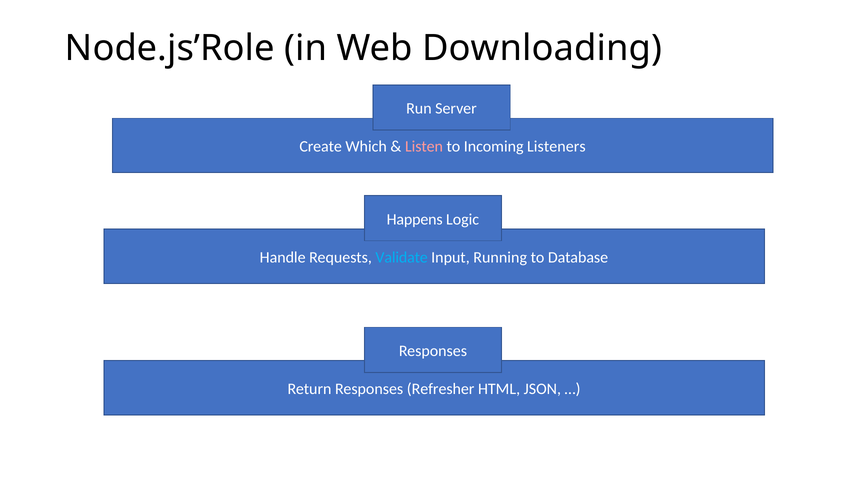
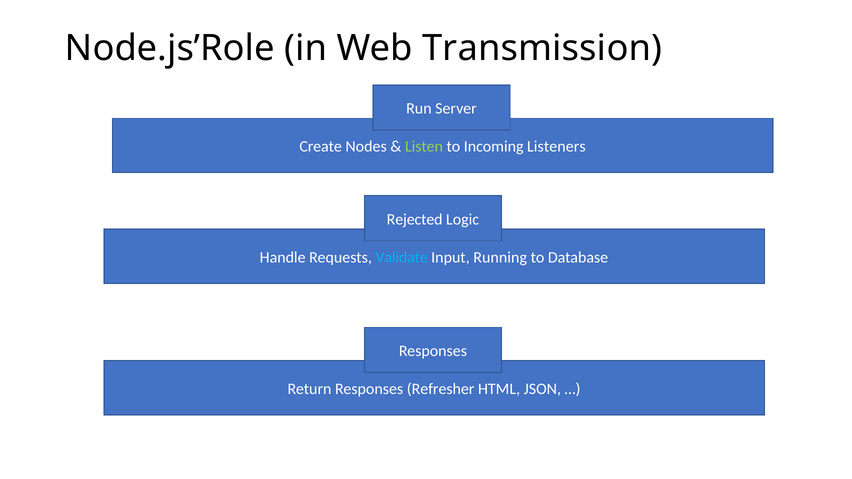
Downloading: Downloading -> Transmission
Which: Which -> Nodes
Listen colour: pink -> light green
Happens: Happens -> Rejected
